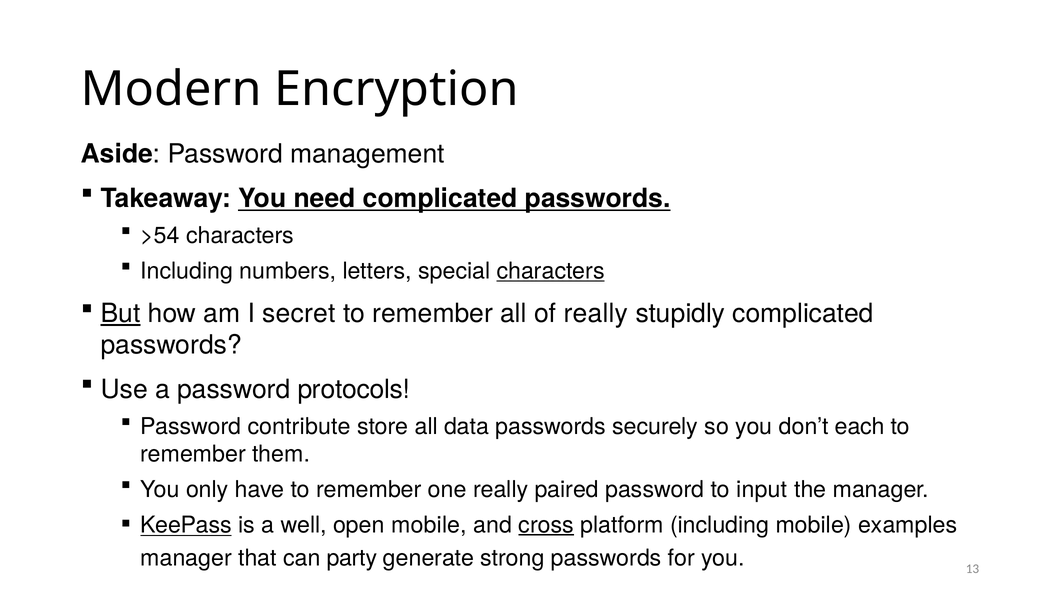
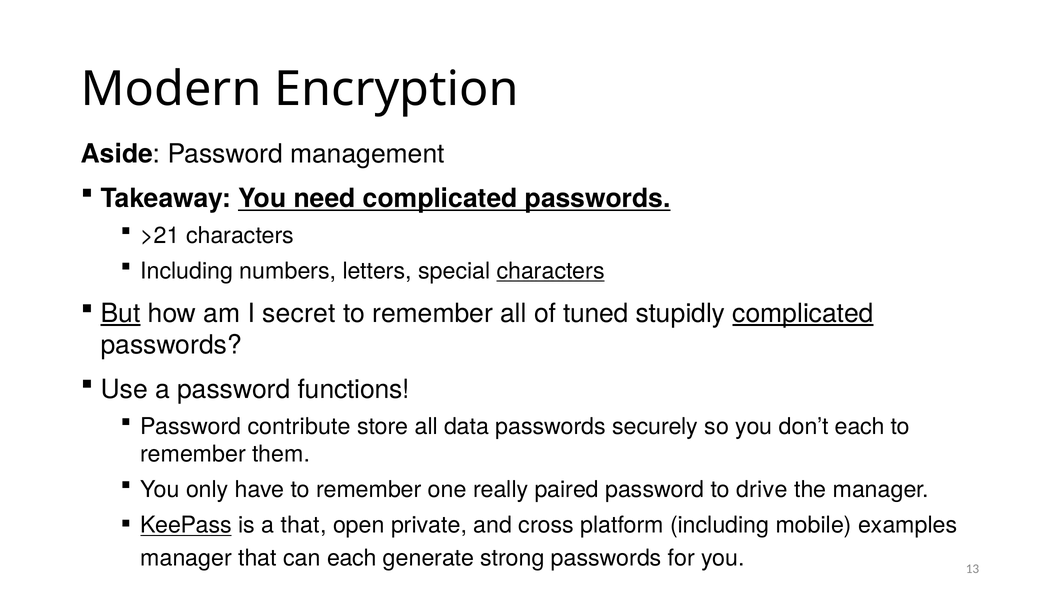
>54: >54 -> >21
of really: really -> tuned
complicated at (803, 314) underline: none -> present
protocols: protocols -> functions
input: input -> drive
a well: well -> that
open mobile: mobile -> private
cross underline: present -> none
can party: party -> each
